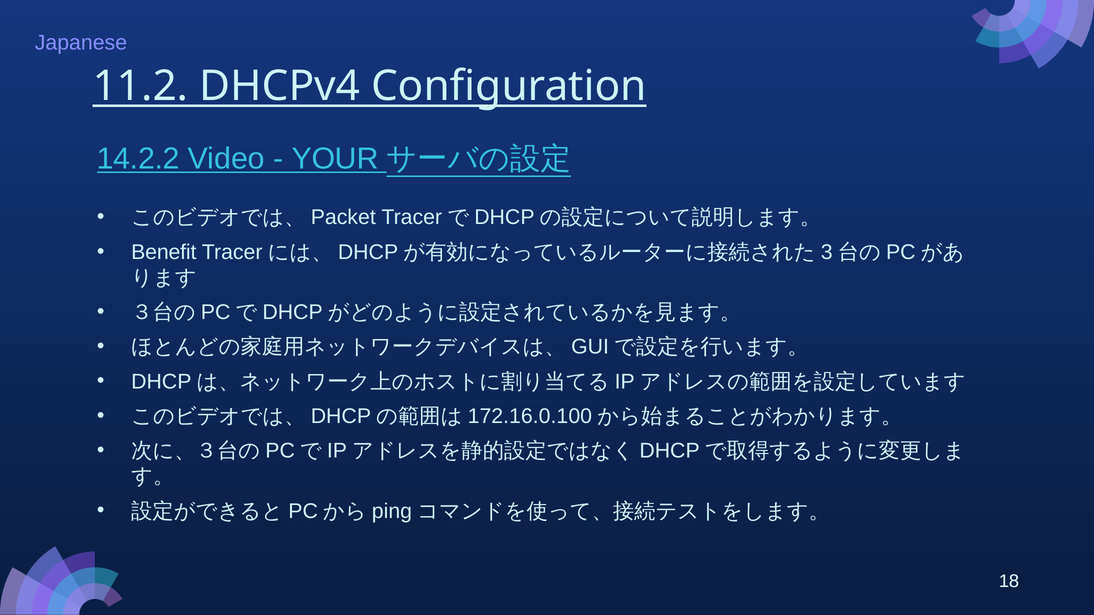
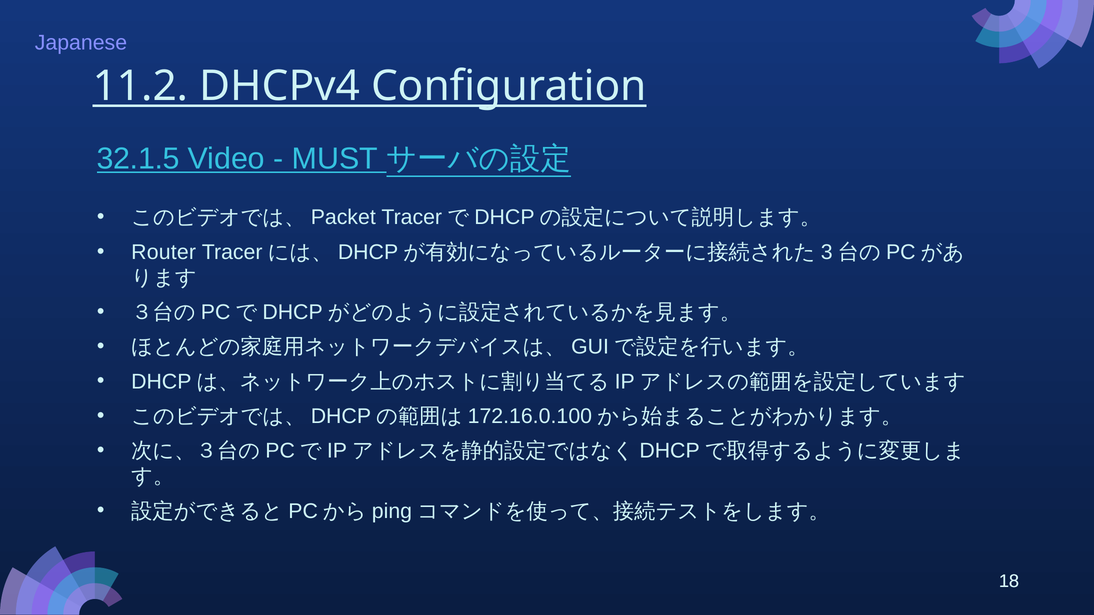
14.2.2: 14.2.2 -> 32.1.5
YOUR: YOUR -> MUST
Benefit: Benefit -> Router
